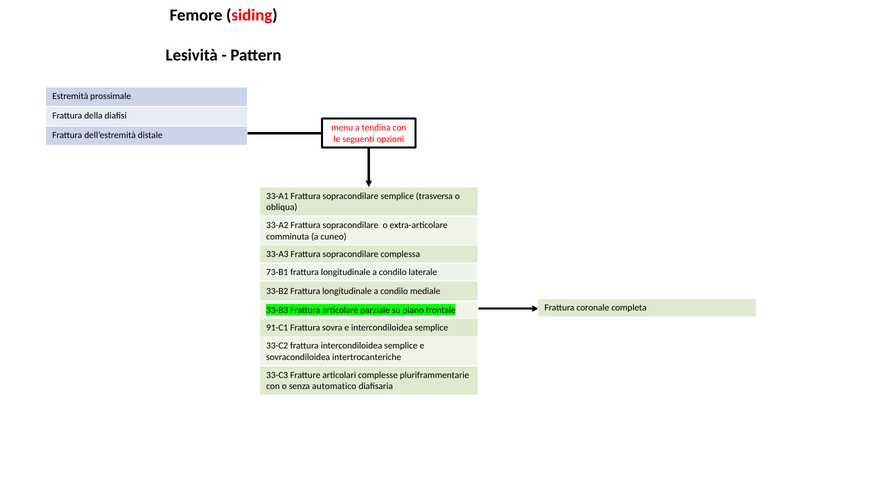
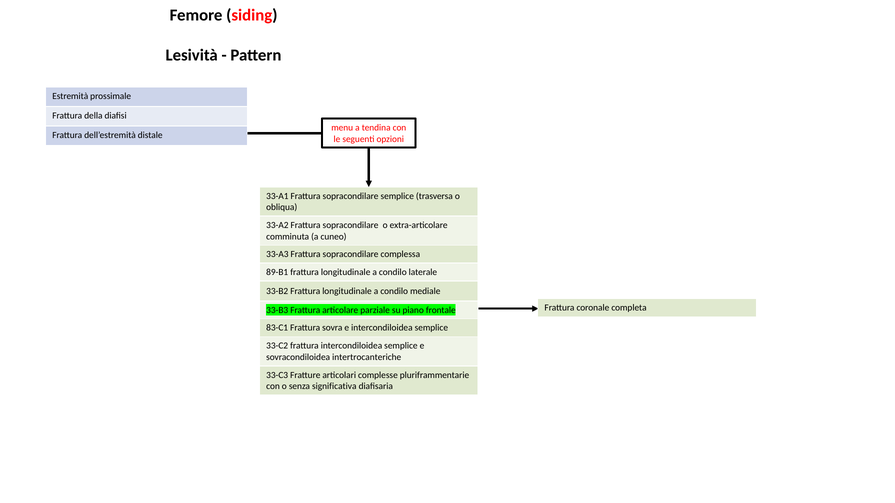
73-B1: 73-B1 -> 89-B1
91-C1: 91-C1 -> 83-C1
automatico: automatico -> significativa
